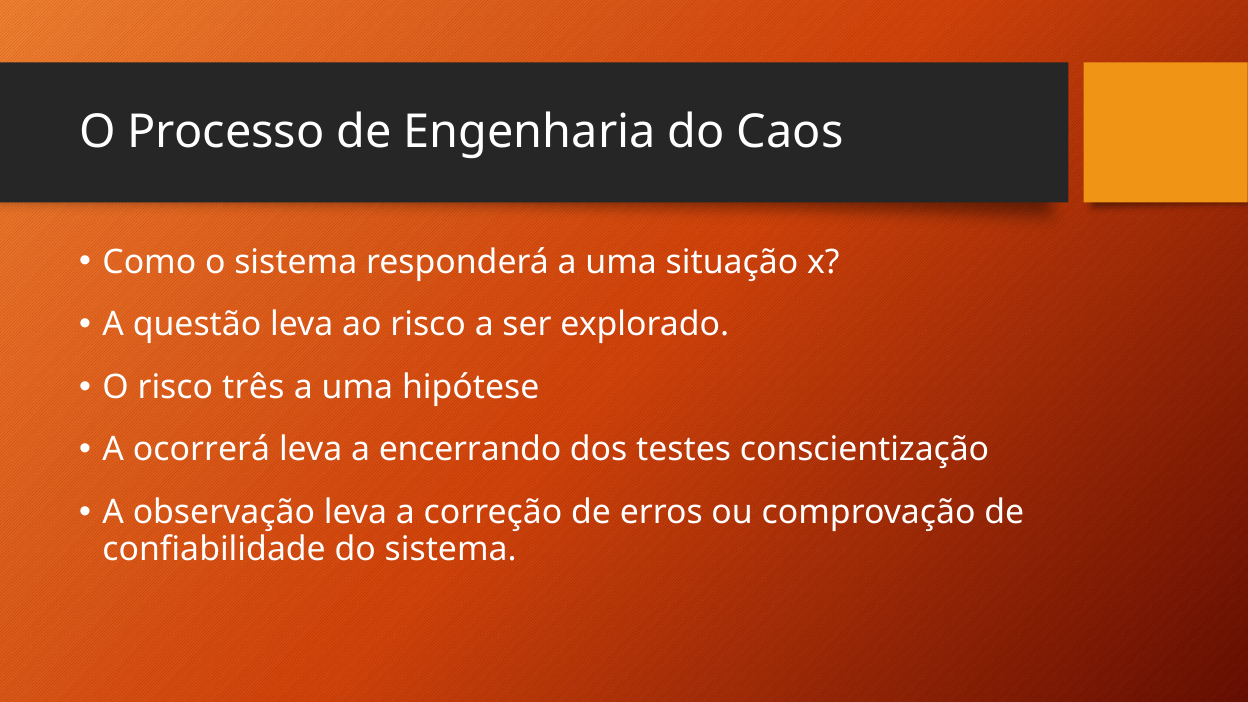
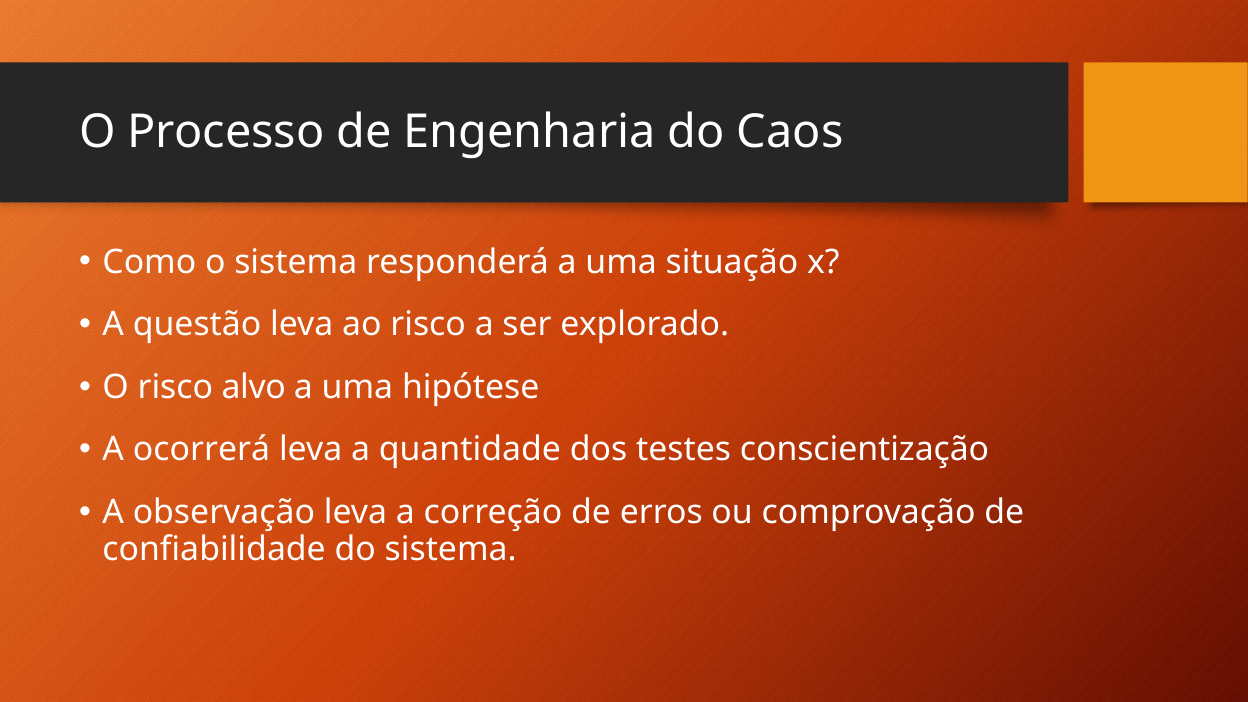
três: três -> alvo
encerrando: encerrando -> quantidade
